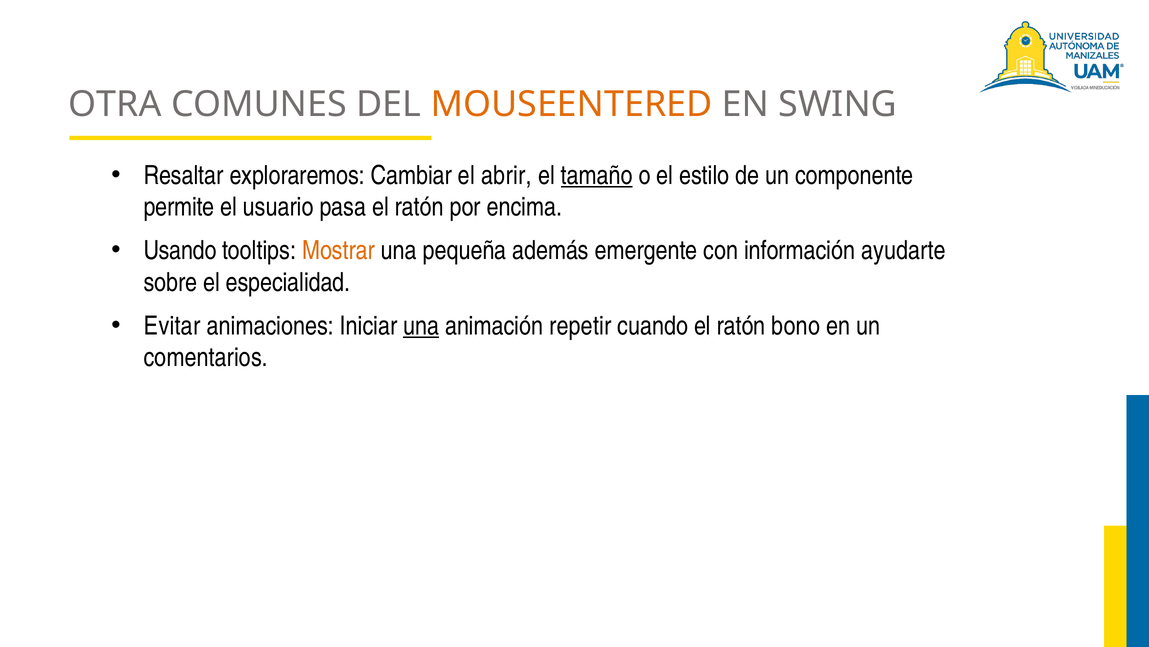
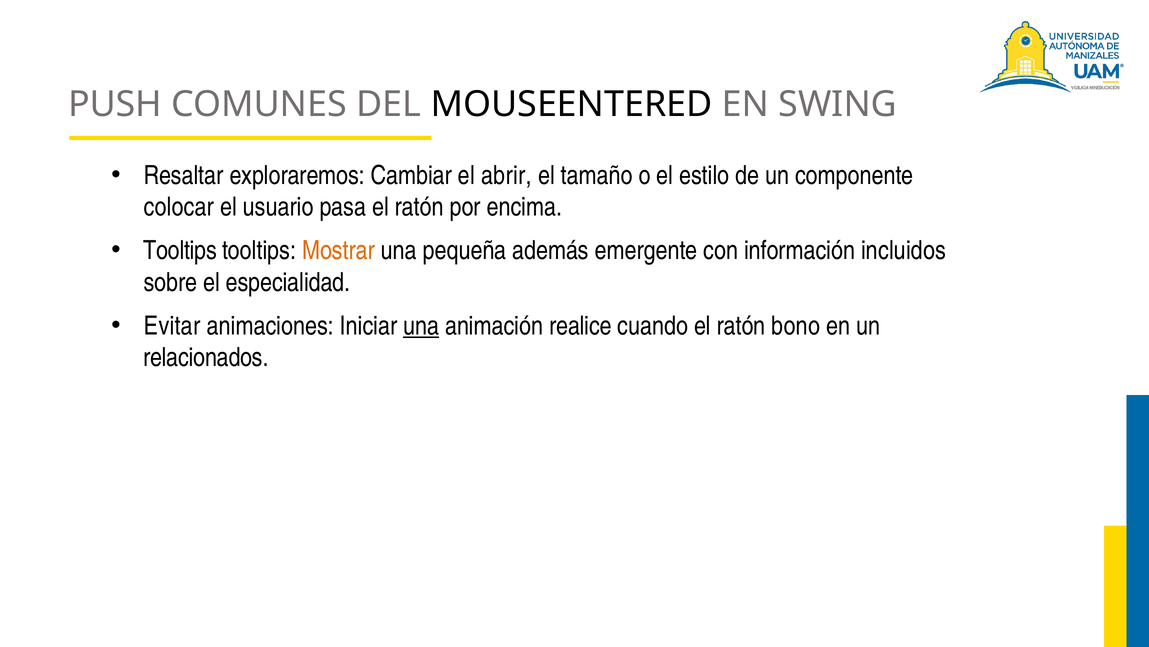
OTRA: OTRA -> PUSH
MOUSEENTERED colour: orange -> black
tamaño underline: present -> none
permite: permite -> colocar
Usando at (180, 250): Usando -> Tooltips
ayudarte: ayudarte -> incluidos
repetir: repetir -> realice
comentarios: comentarios -> relacionados
